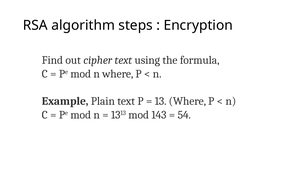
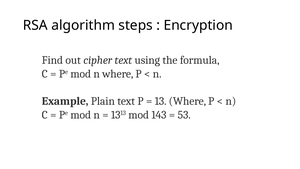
54: 54 -> 53
